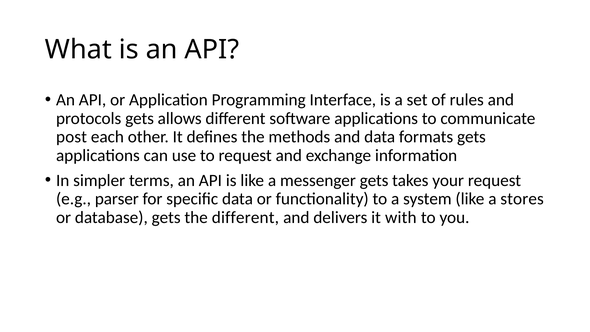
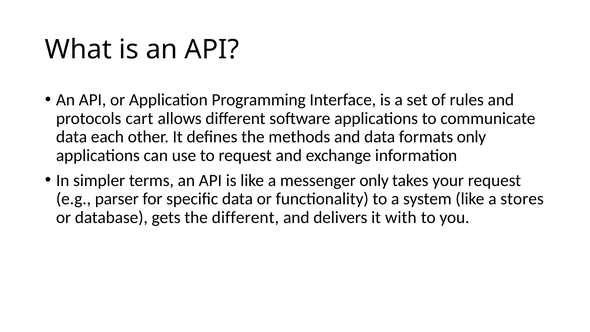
protocols gets: gets -> cart
post at (71, 137): post -> data
formats gets: gets -> only
messenger gets: gets -> only
